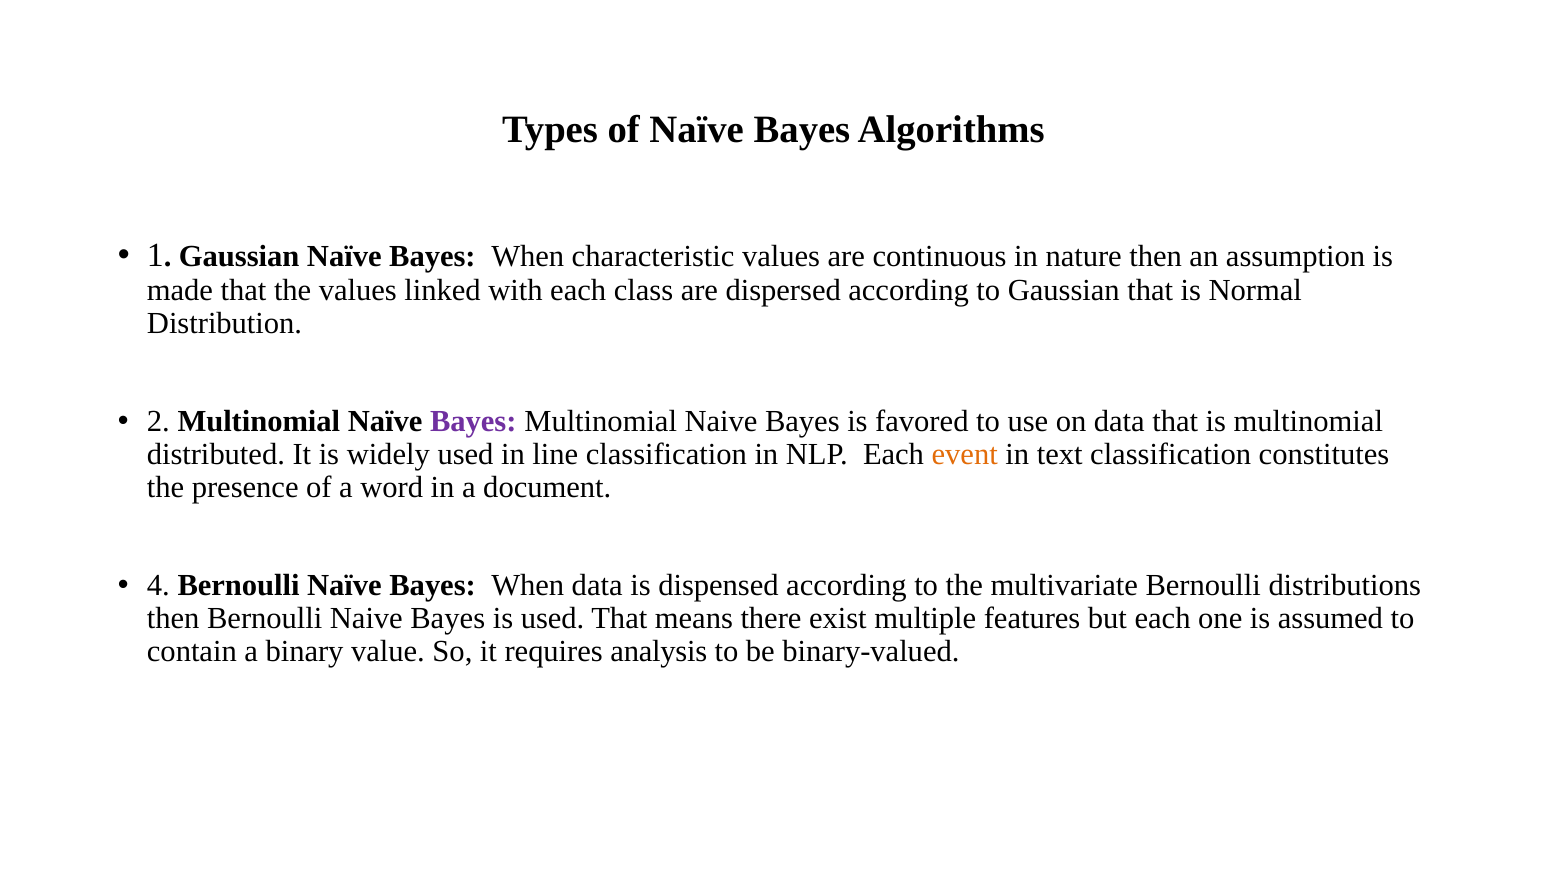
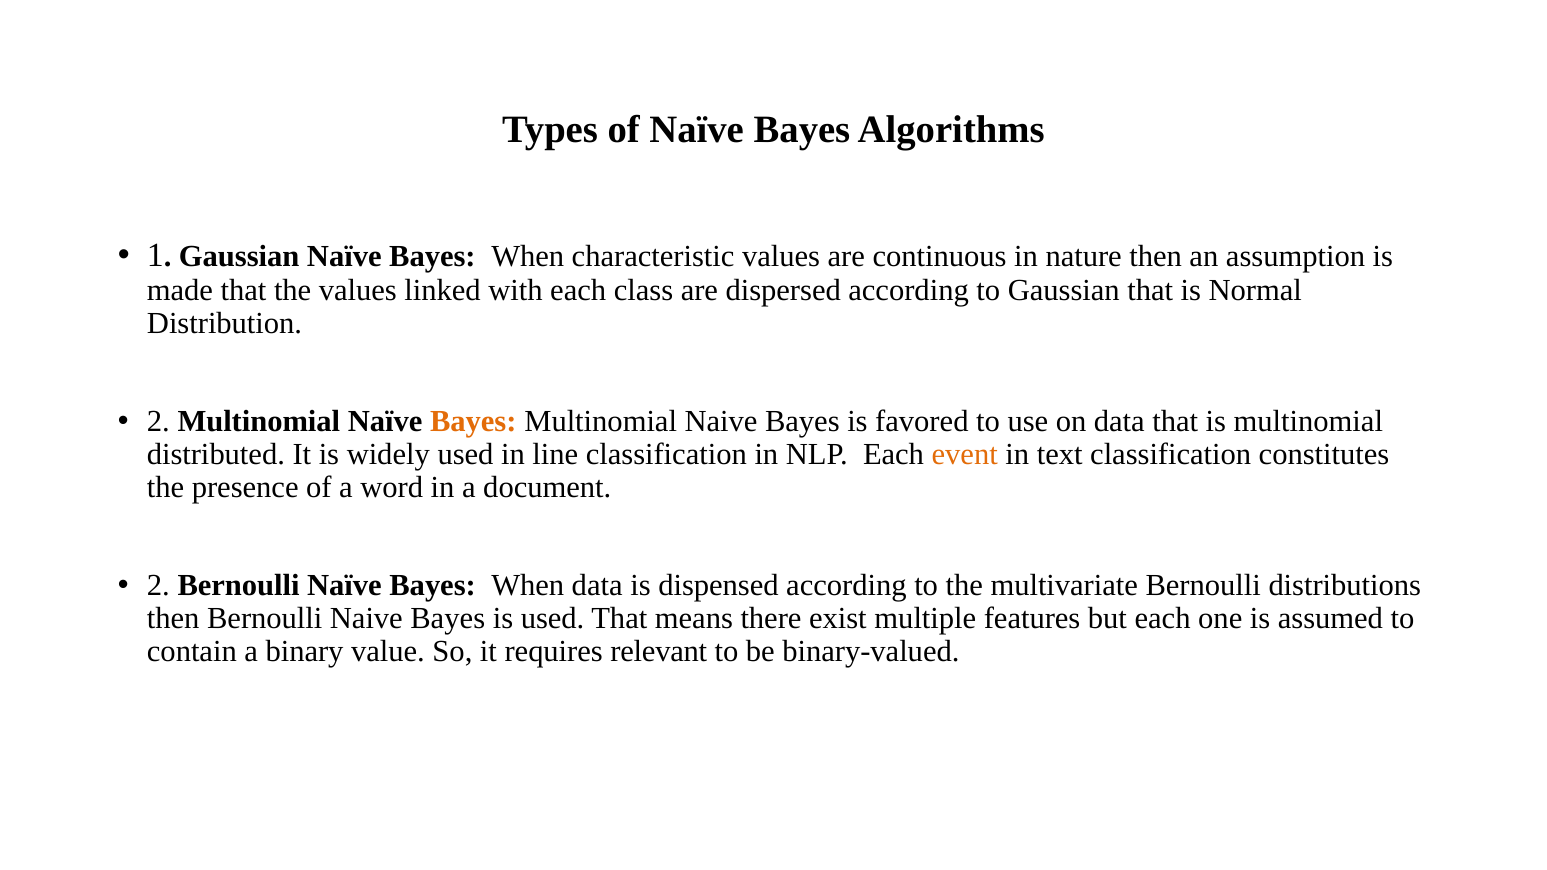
Bayes at (473, 422) colour: purple -> orange
4 at (158, 586): 4 -> 2
analysis: analysis -> relevant
